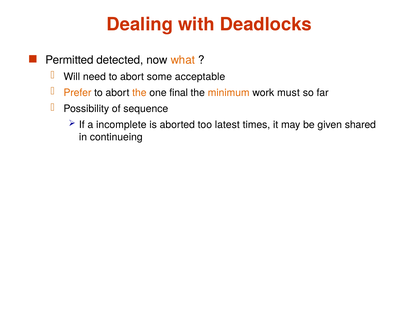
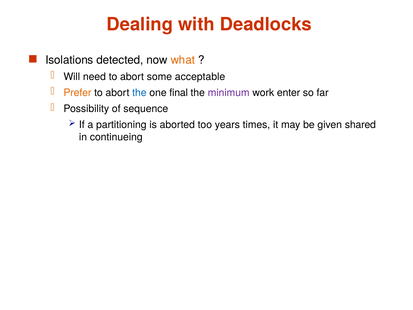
Permitted: Permitted -> Isolations
the at (139, 93) colour: orange -> blue
minimum colour: orange -> purple
must: must -> enter
incomplete: incomplete -> partitioning
latest: latest -> years
